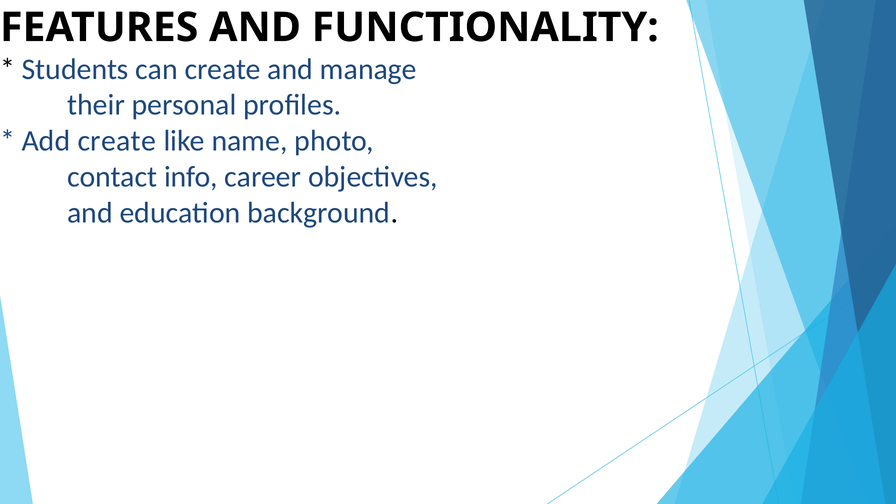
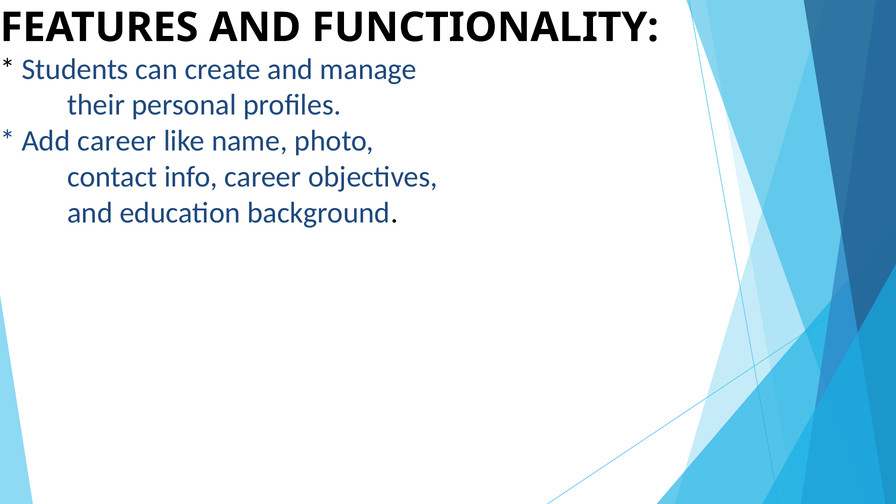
Add create: create -> career
